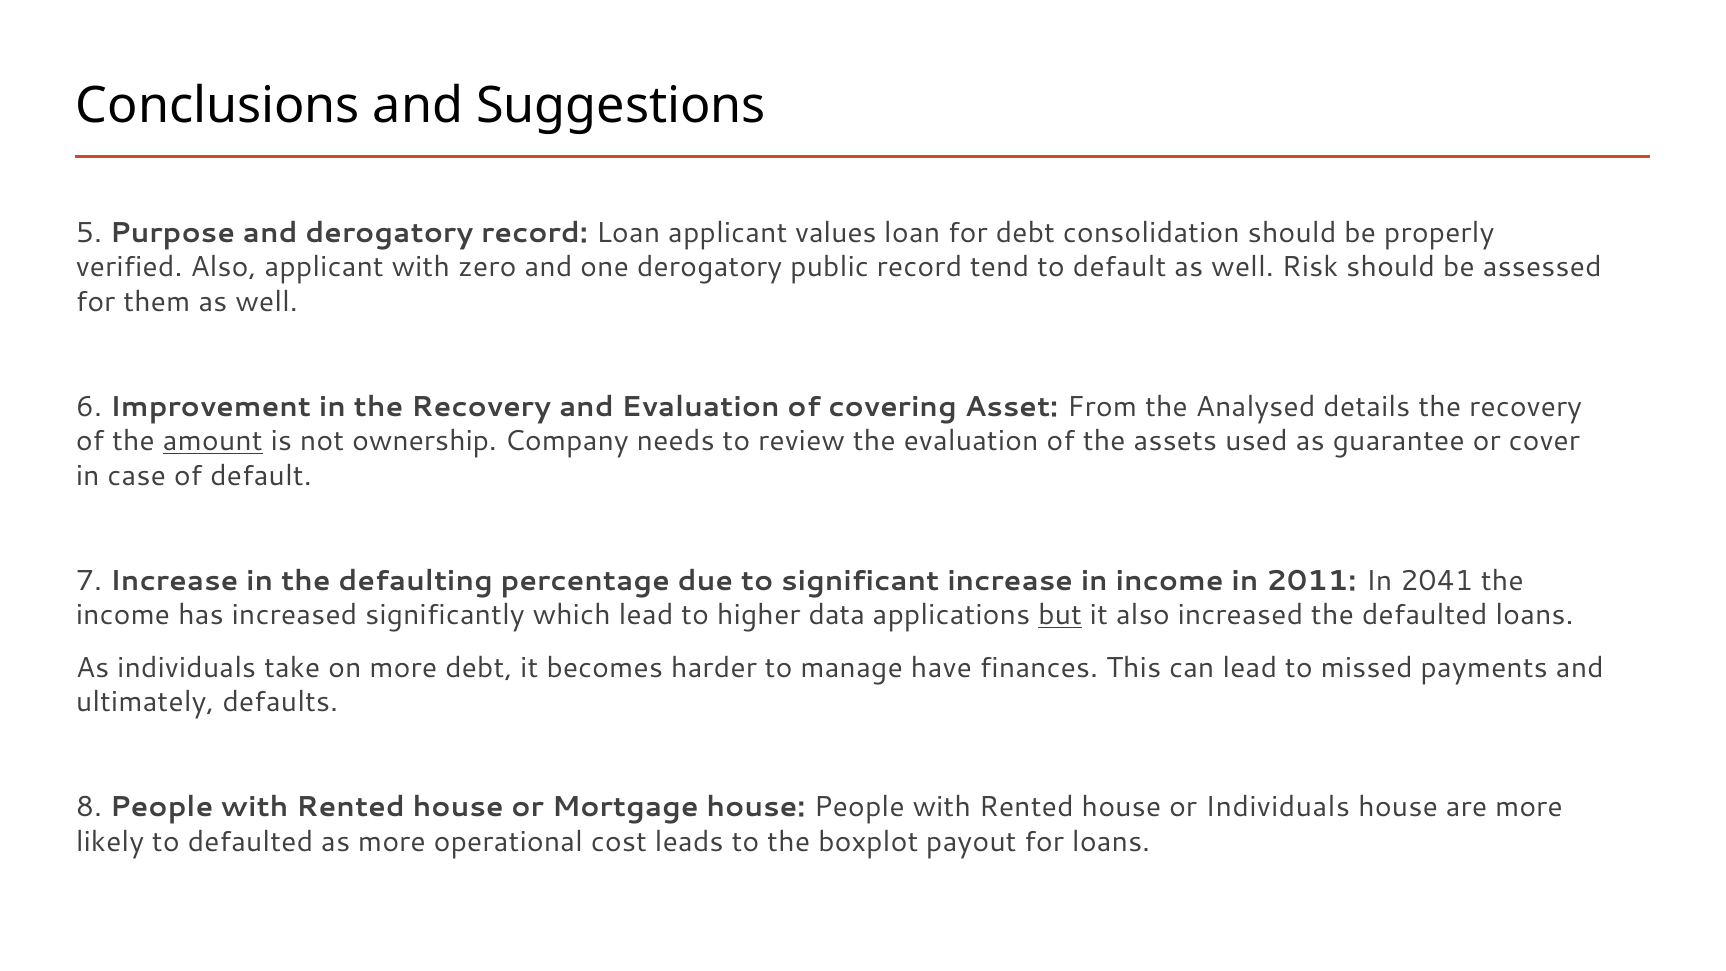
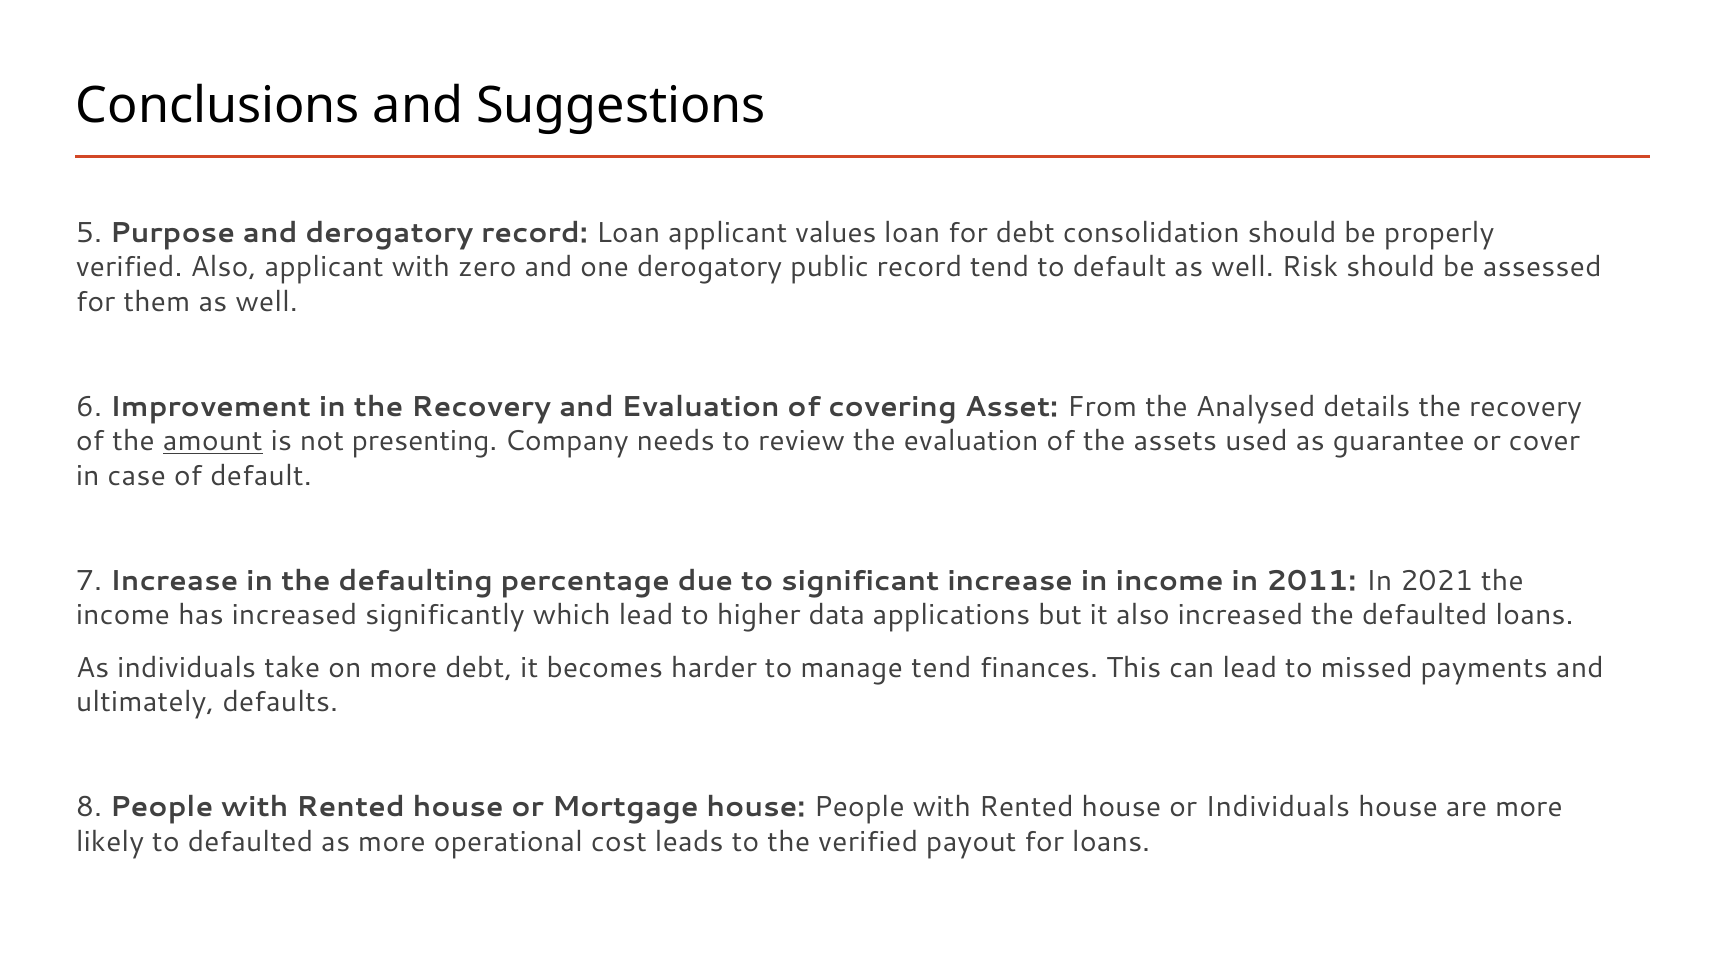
ownership: ownership -> presenting
2041: 2041 -> 2021
but underline: present -> none
manage have: have -> tend
the boxplot: boxplot -> verified
